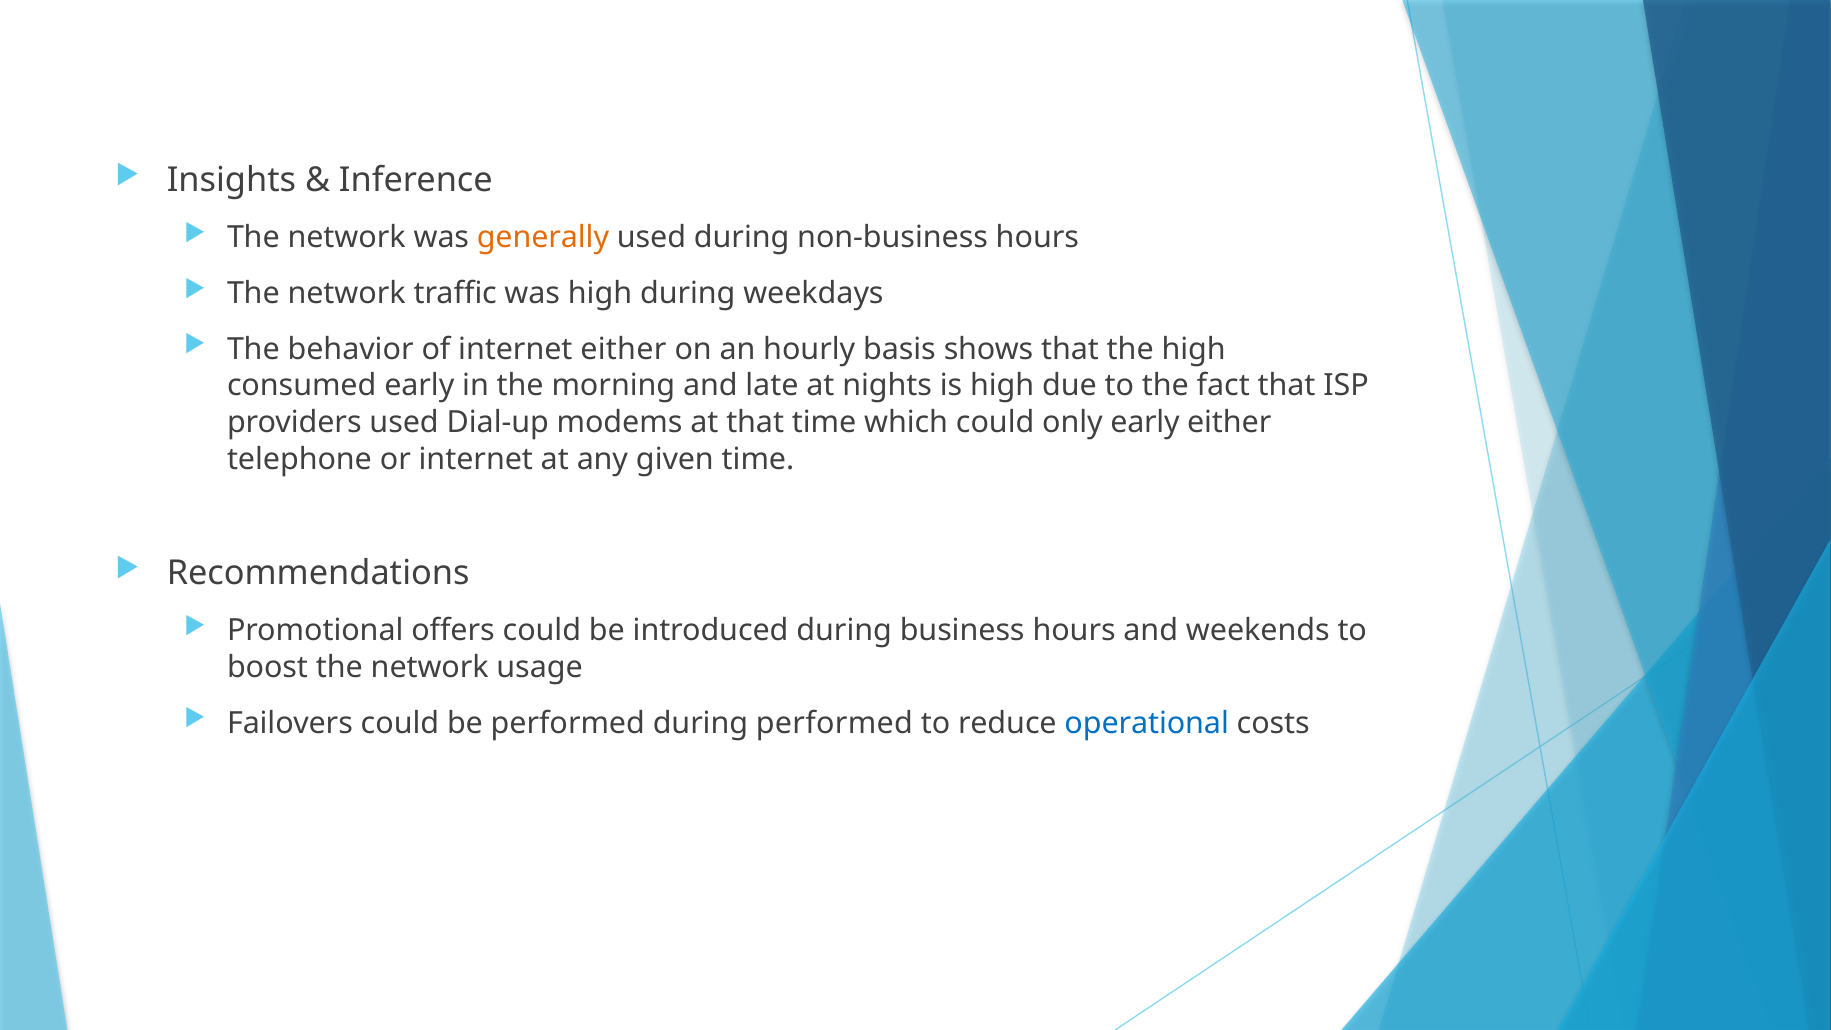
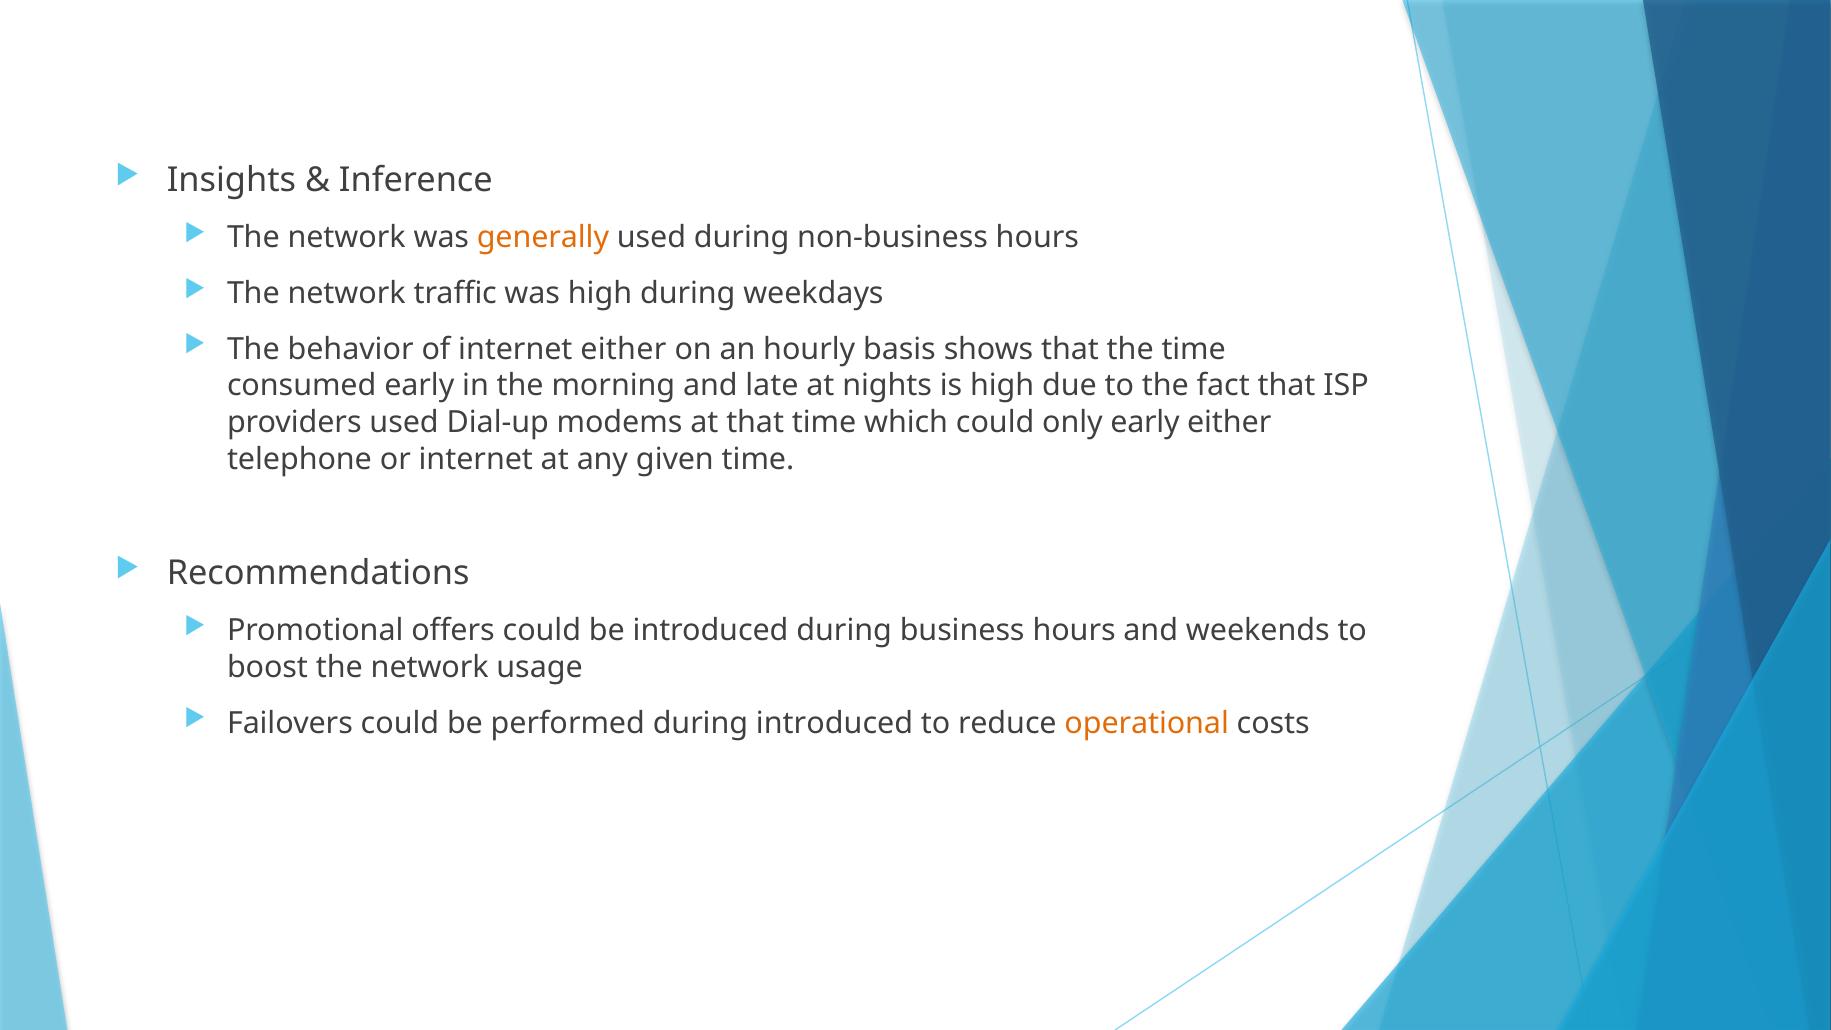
the high: high -> time
during performed: performed -> introduced
operational colour: blue -> orange
